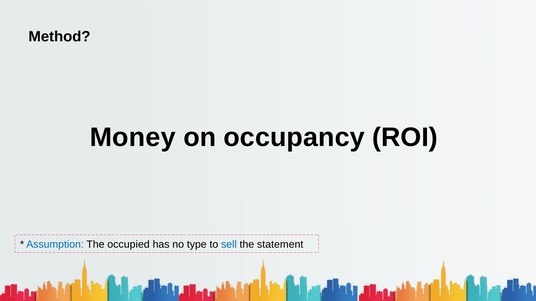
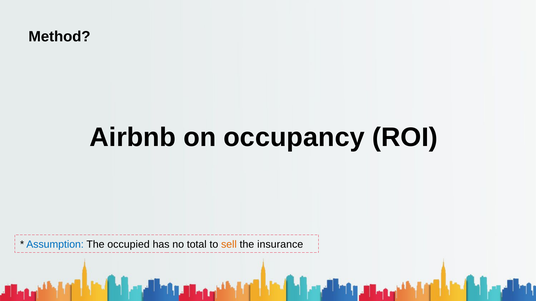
Money: Money -> Airbnb
type: type -> total
sell colour: blue -> orange
statement: statement -> insurance
